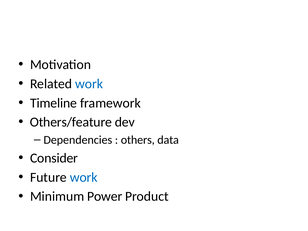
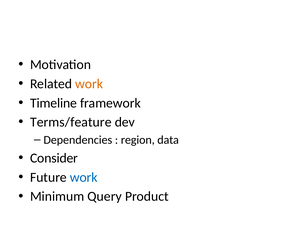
work at (89, 84) colour: blue -> orange
Others/feature: Others/feature -> Terms/feature
others: others -> region
Power: Power -> Query
